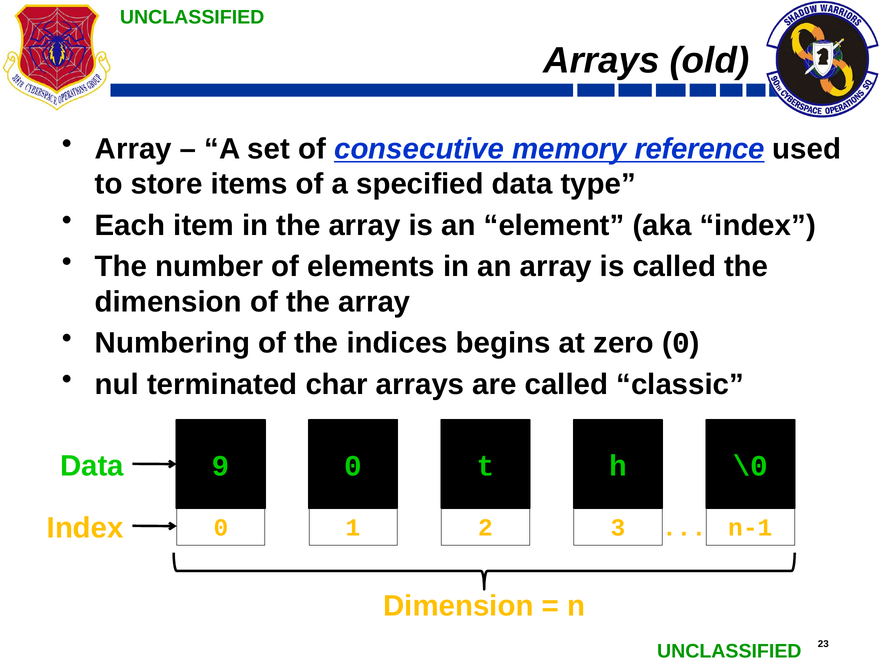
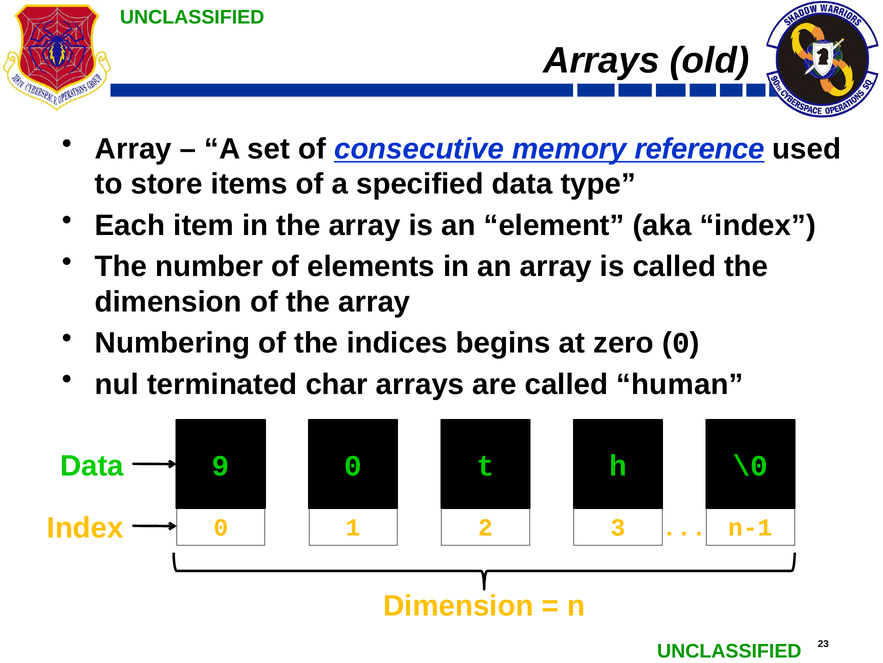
classic: classic -> human
